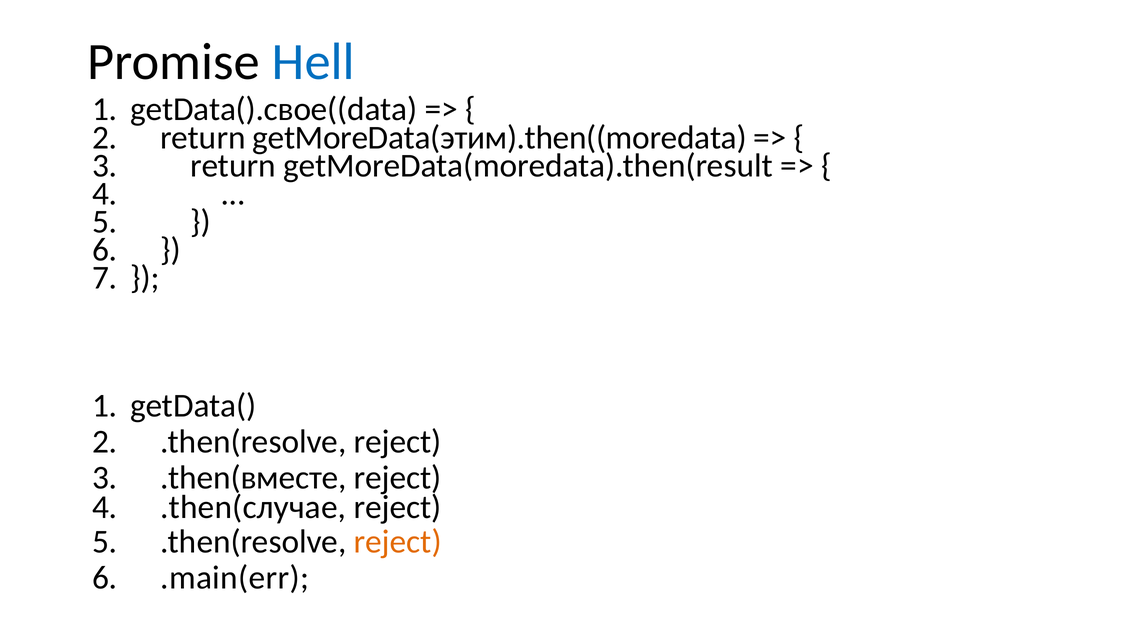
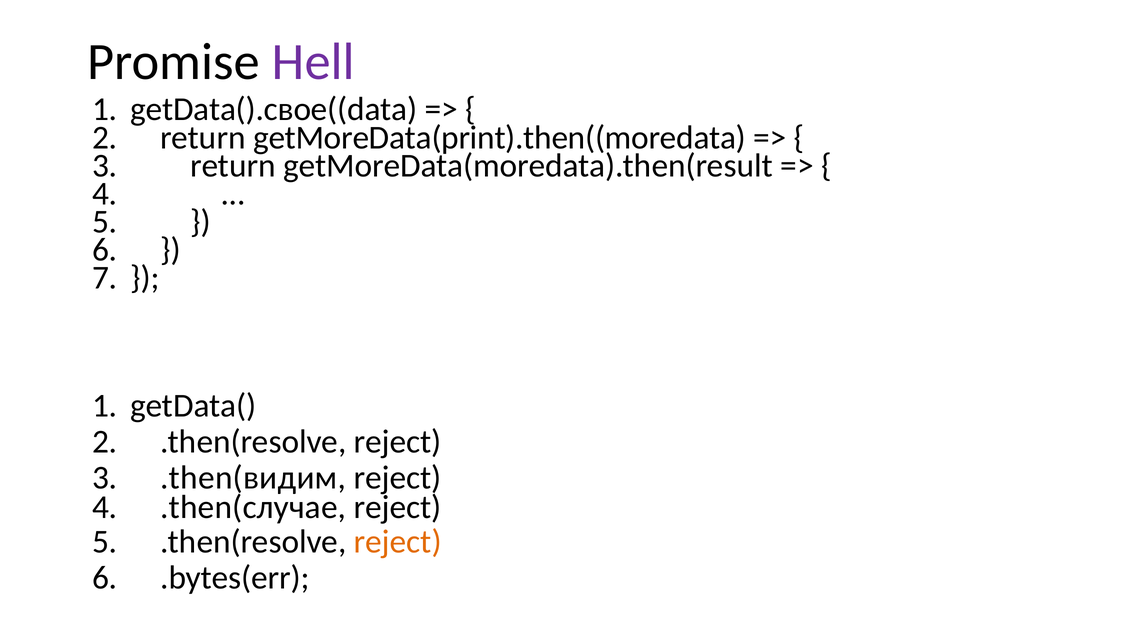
Hell colour: blue -> purple
getMoreData(этим).then((moredata: getMoreData(этим).then((moredata -> getMoreData(print).then((moredata
.then(вместе: .then(вместе -> .then(видим
.main(err: .main(err -> .bytes(err
